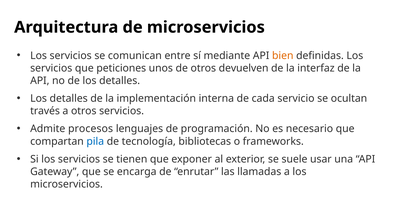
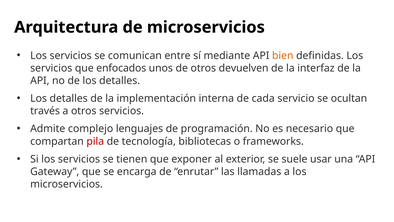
peticiones: peticiones -> enfocados
procesos: procesos -> complejo
pila colour: blue -> red
